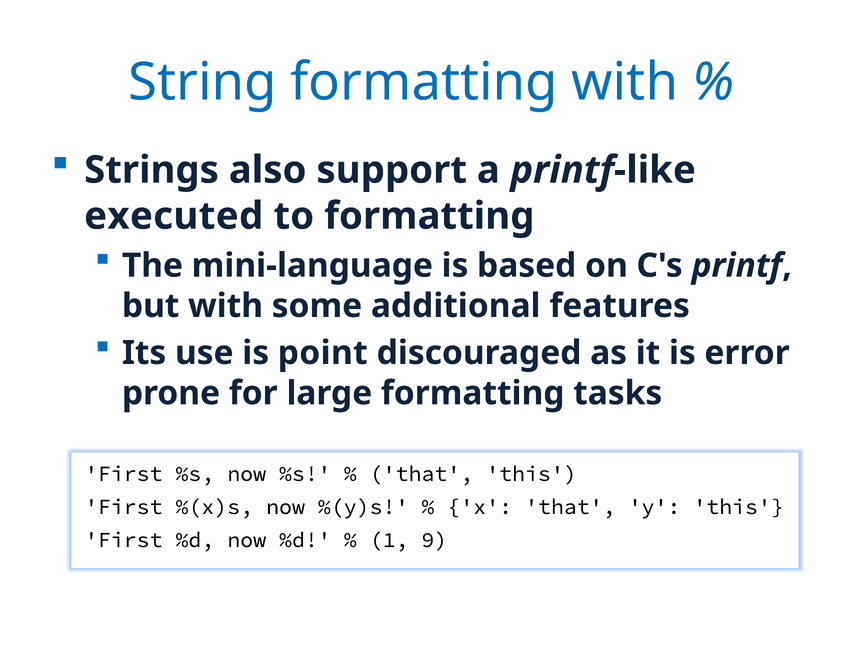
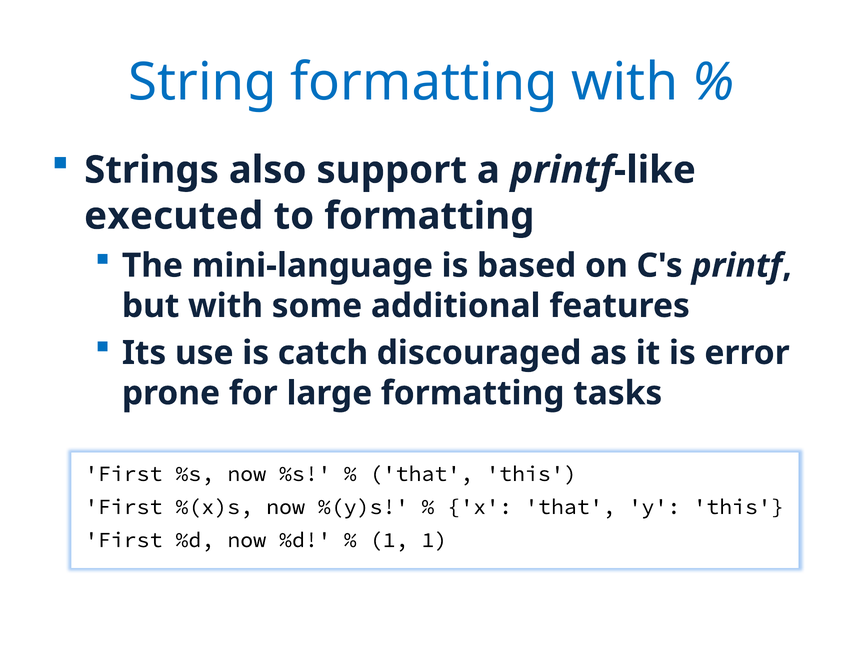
point: point -> catch
1 9: 9 -> 1
